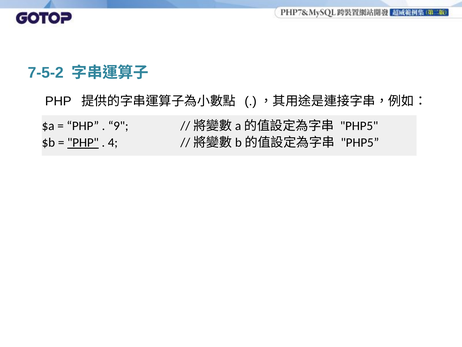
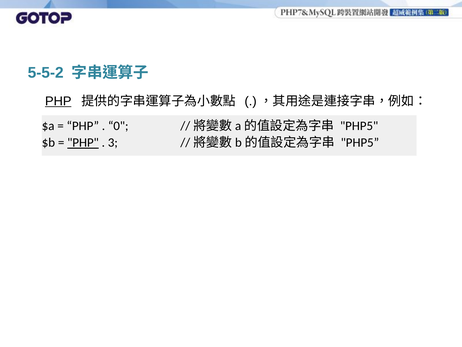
7-5-2: 7-5-2 -> 5-5-2
PHP at (58, 101) underline: none -> present
9: 9 -> 0
4: 4 -> 3
